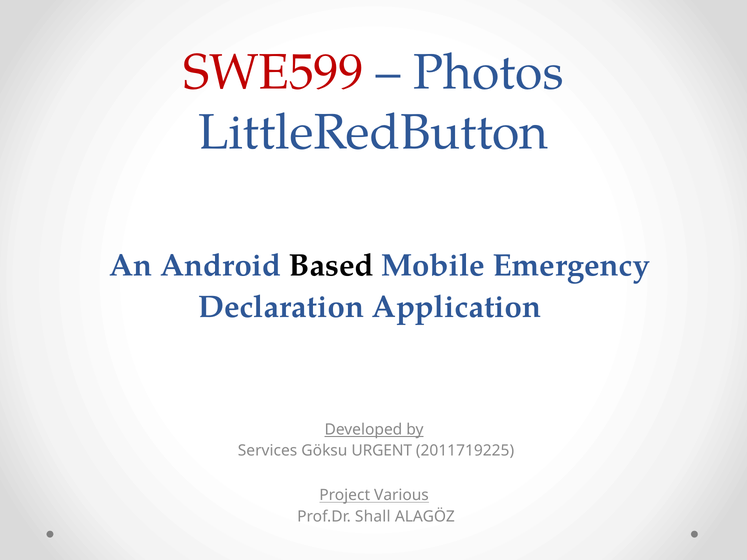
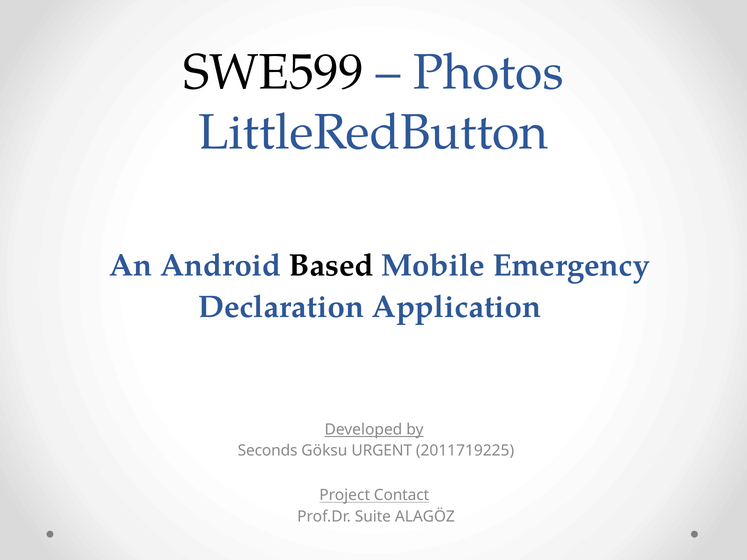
SWE599 colour: red -> black
Services: Services -> Seconds
Various: Various -> Contact
Shall: Shall -> Suite
